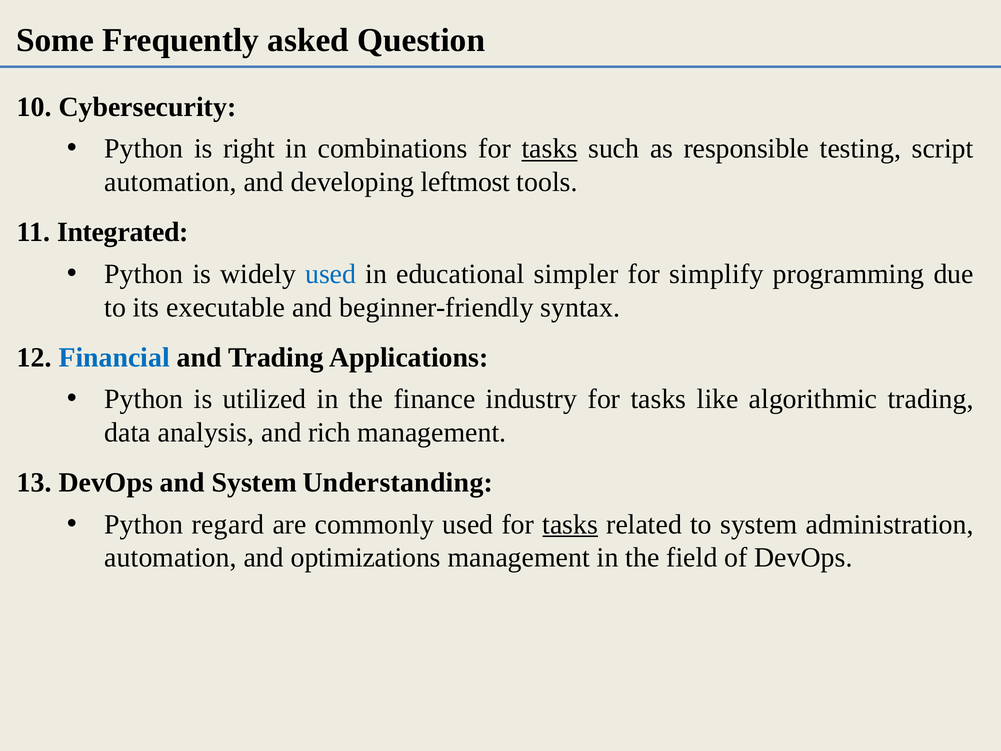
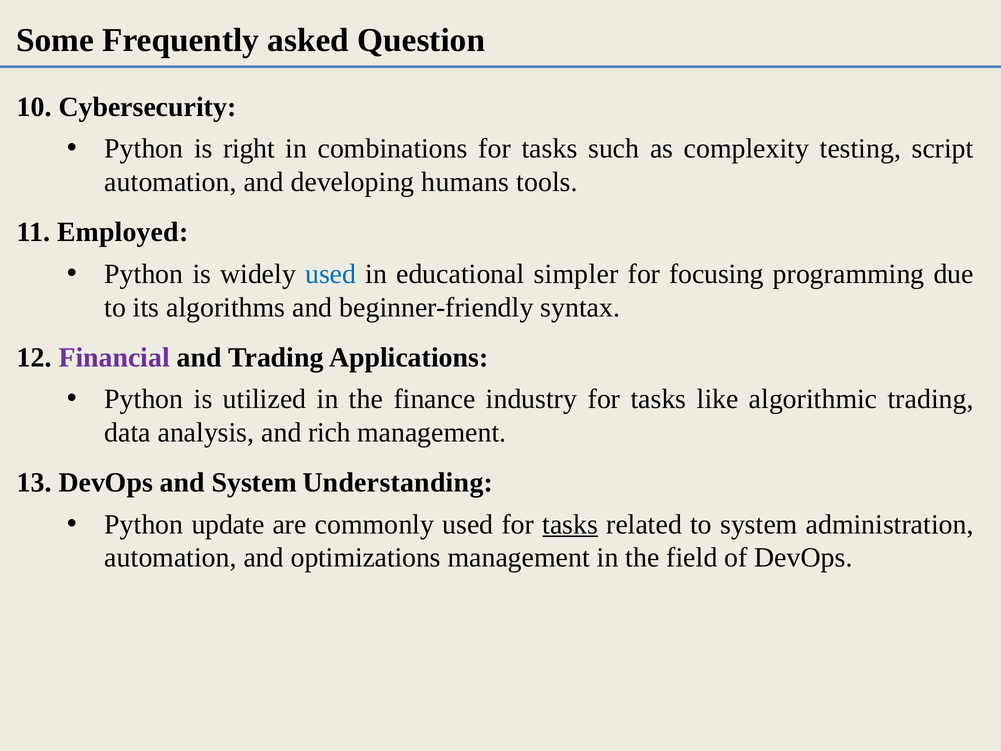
tasks at (550, 149) underline: present -> none
responsible: responsible -> complexity
leftmost: leftmost -> humans
Integrated: Integrated -> Employed
simplify: simplify -> focusing
executable: executable -> algorithms
Financial colour: blue -> purple
regard: regard -> update
